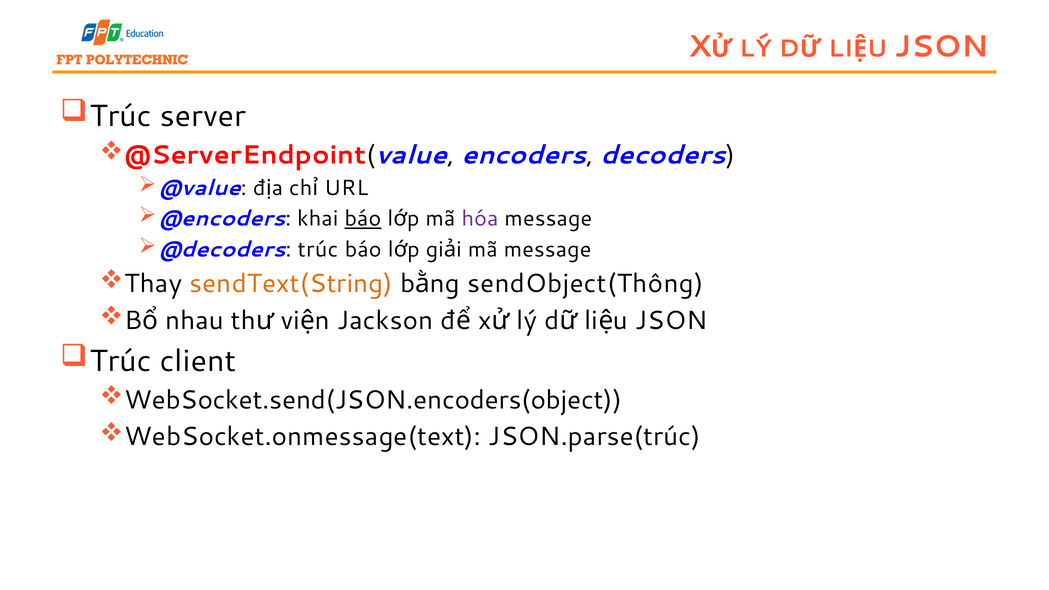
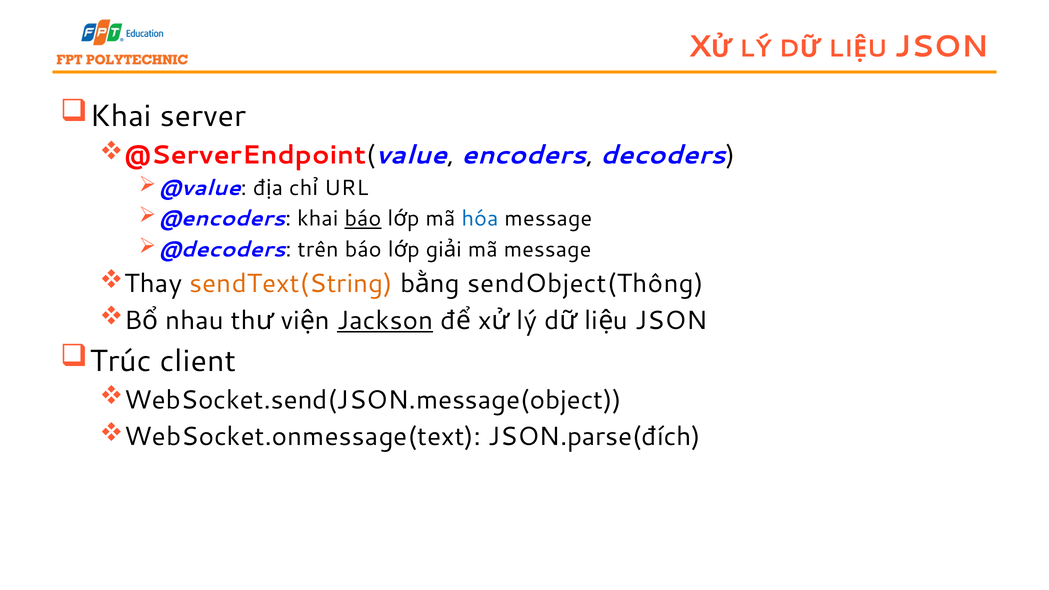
Trúc at (121, 116): Trúc -> Khai
hóa colour: purple -> blue
@decoders trúc: trúc -> trên
Jackson underline: none -> present
WebSocket.send(JSON.encoders(object: WebSocket.send(JSON.encoders(object -> WebSocket.send(JSON.message(object
JSON.parse(trúc: JSON.parse(trúc -> JSON.parse(đích
